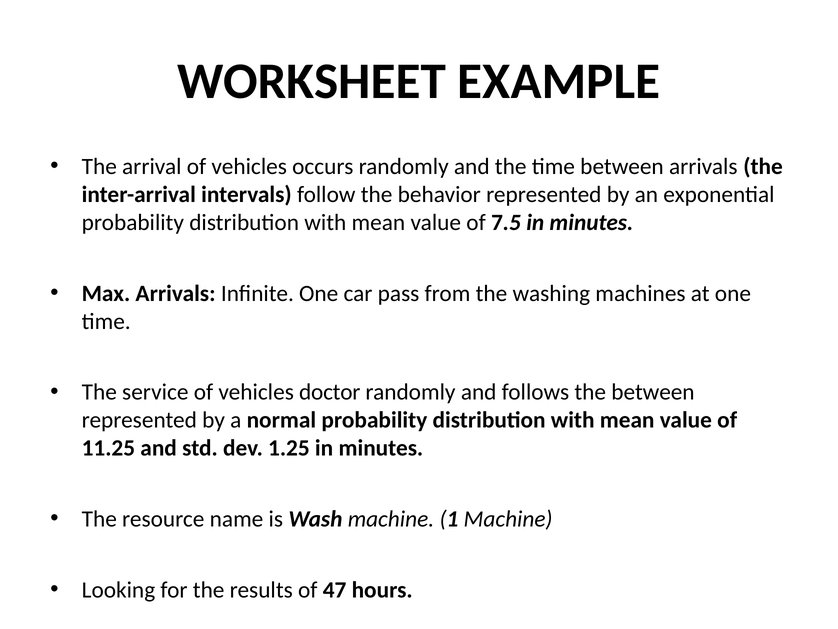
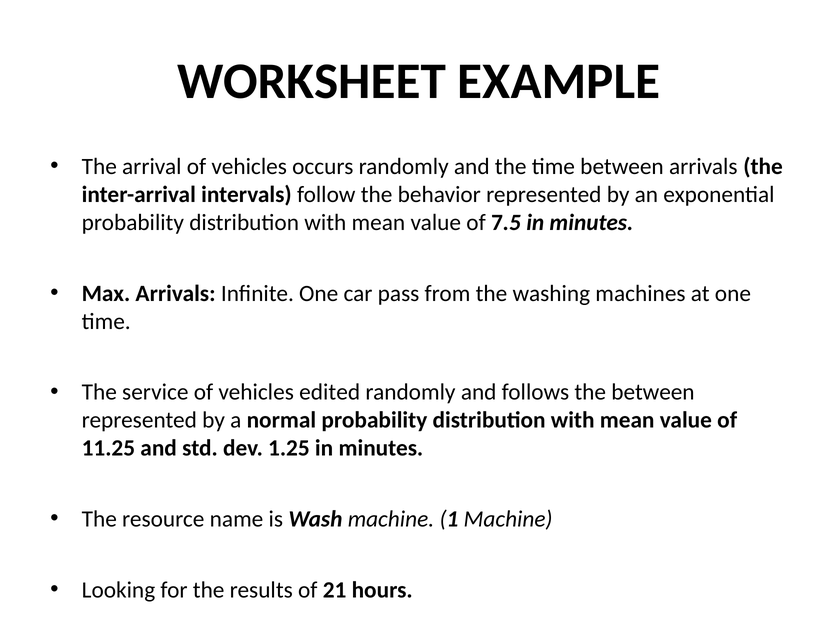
doctor: doctor -> edited
47: 47 -> 21
